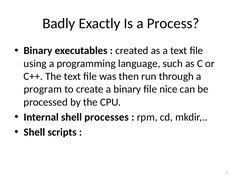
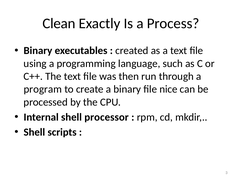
Badly: Badly -> Clean
processes: processes -> processor
